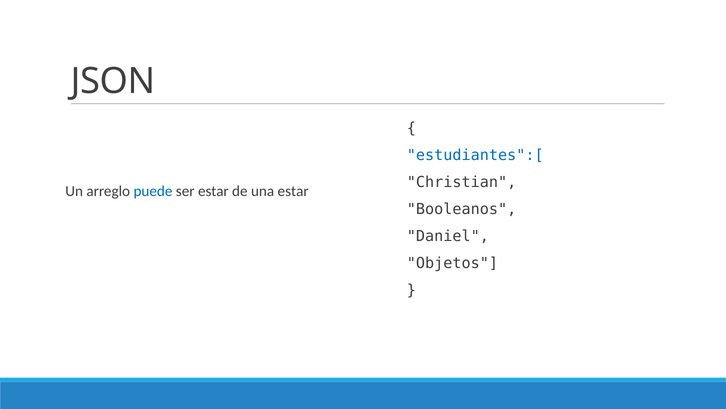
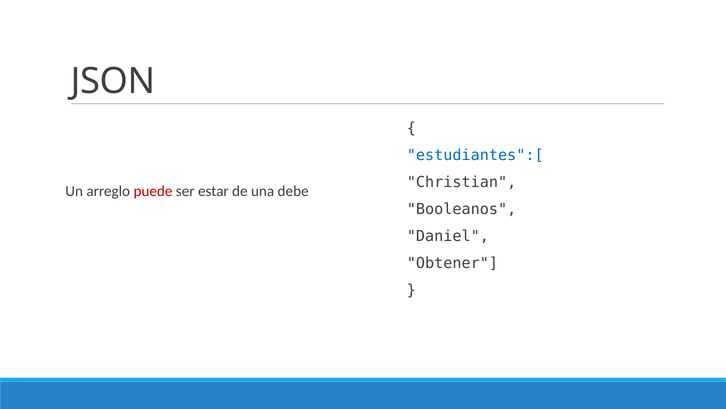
puede colour: blue -> red
una estar: estar -> debe
Objetos: Objetos -> Obtener
